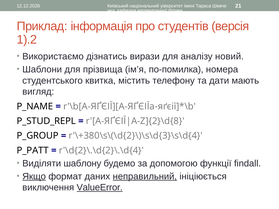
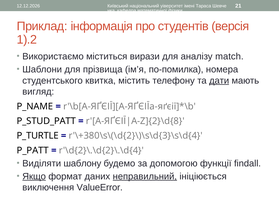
дізнатись: дізнатись -> міститься
новий: новий -> match
дати underline: none -> present
P_STUD_REPL: P_STUD_REPL -> P_STUD_PATT
P_GROUP: P_GROUP -> P_TURTLE
ValueError underline: present -> none
